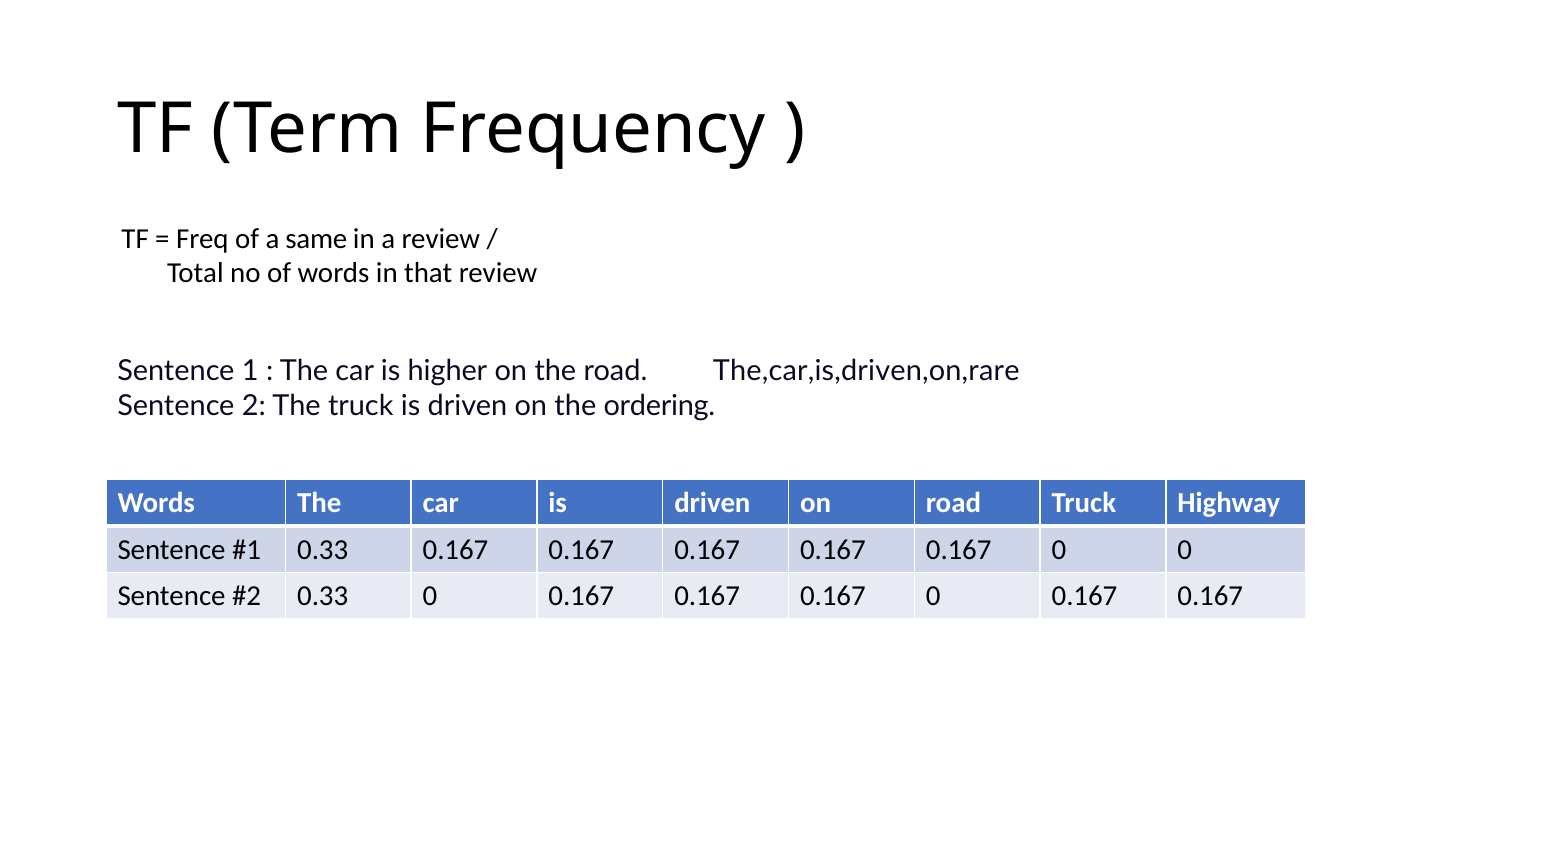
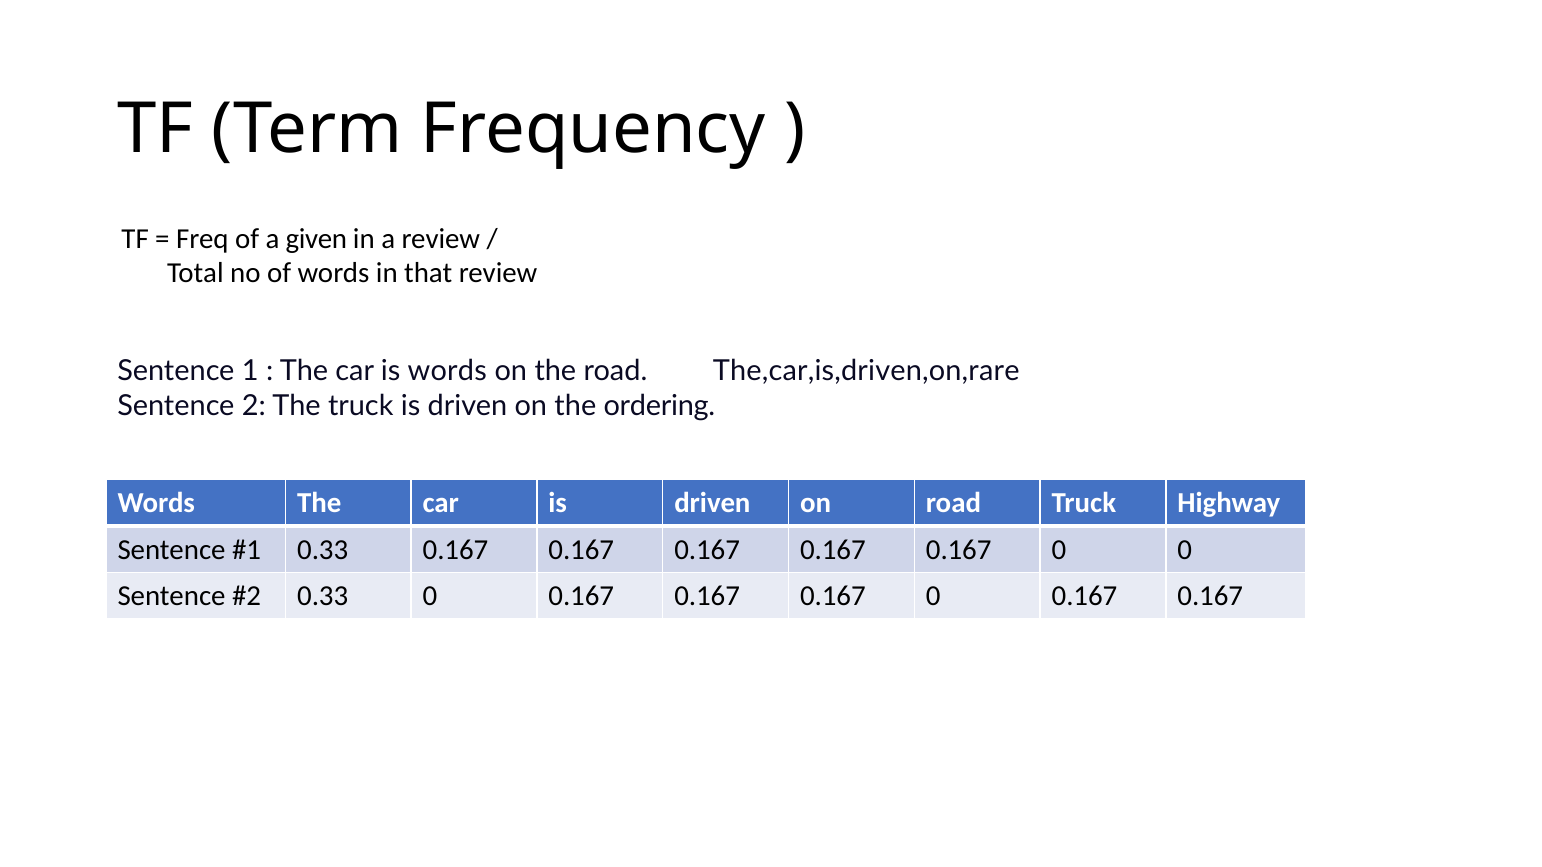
same: same -> given
is higher: higher -> words
